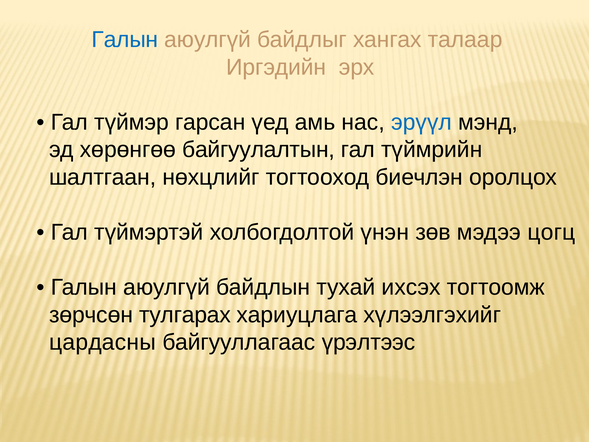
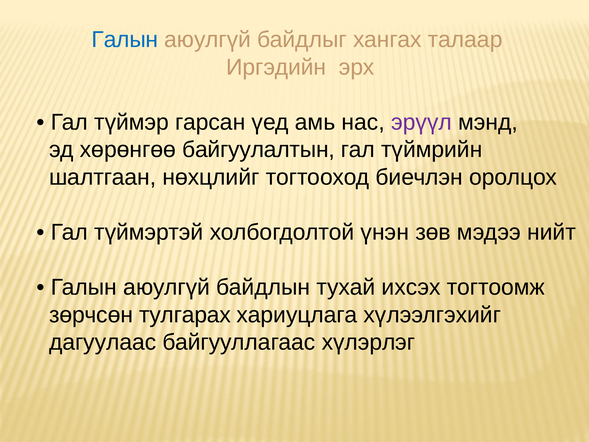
эрүүл colour: blue -> purple
цогц: цогц -> нийт
цардасны: цардасны -> дагуулаас
үрэлтээс: үрэлтээс -> хүлэрлэг
